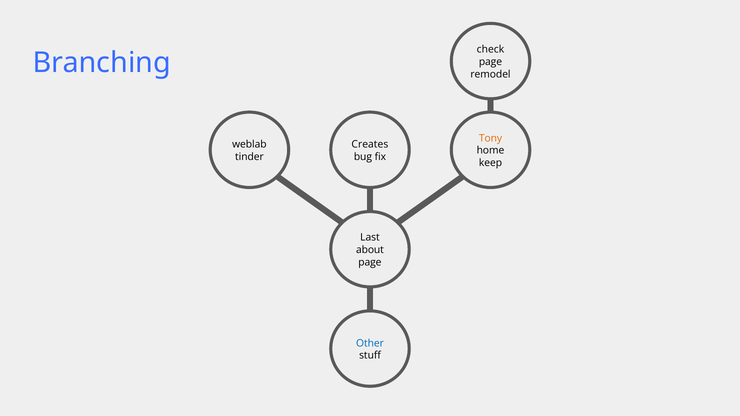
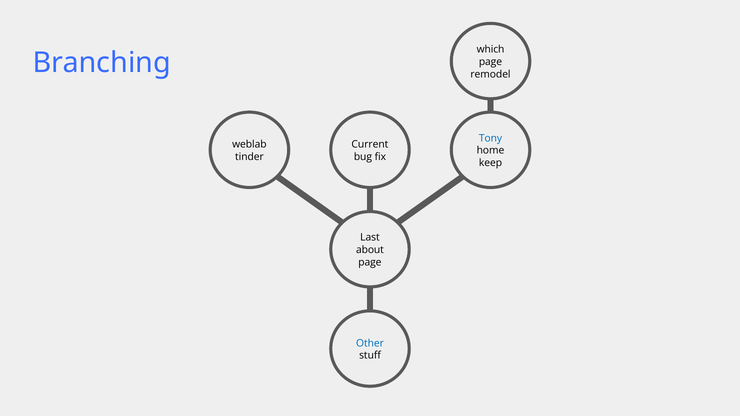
check: check -> which
Tony colour: orange -> blue
Creates: Creates -> Current
